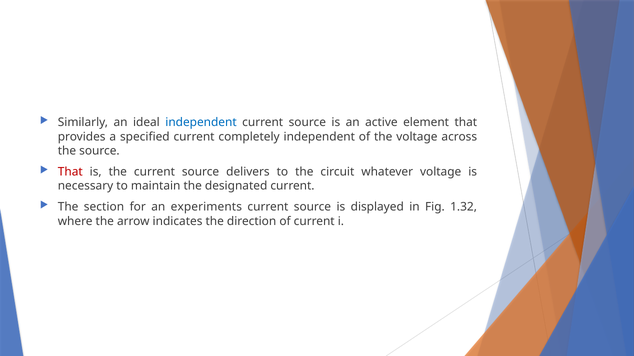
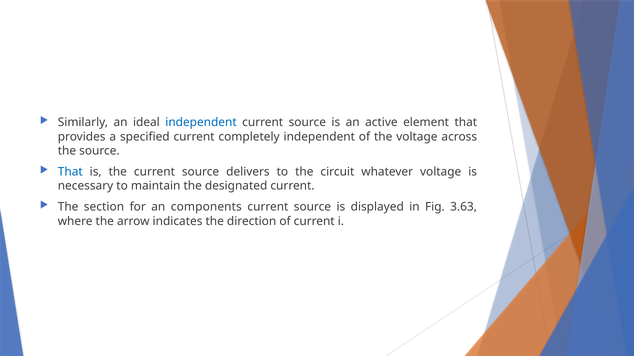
That at (70, 172) colour: red -> blue
experiments: experiments -> components
1.32: 1.32 -> 3.63
